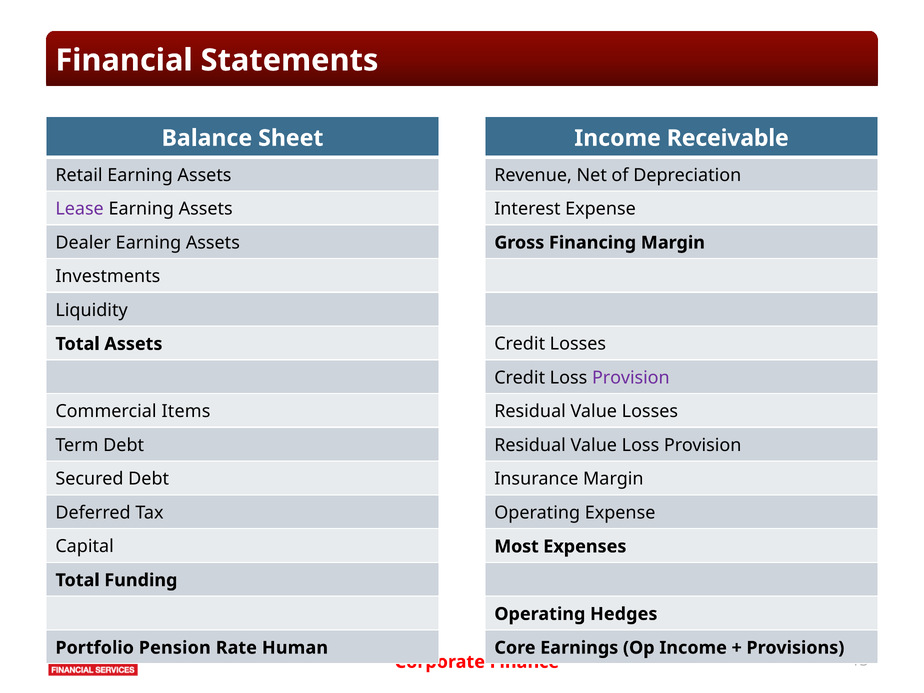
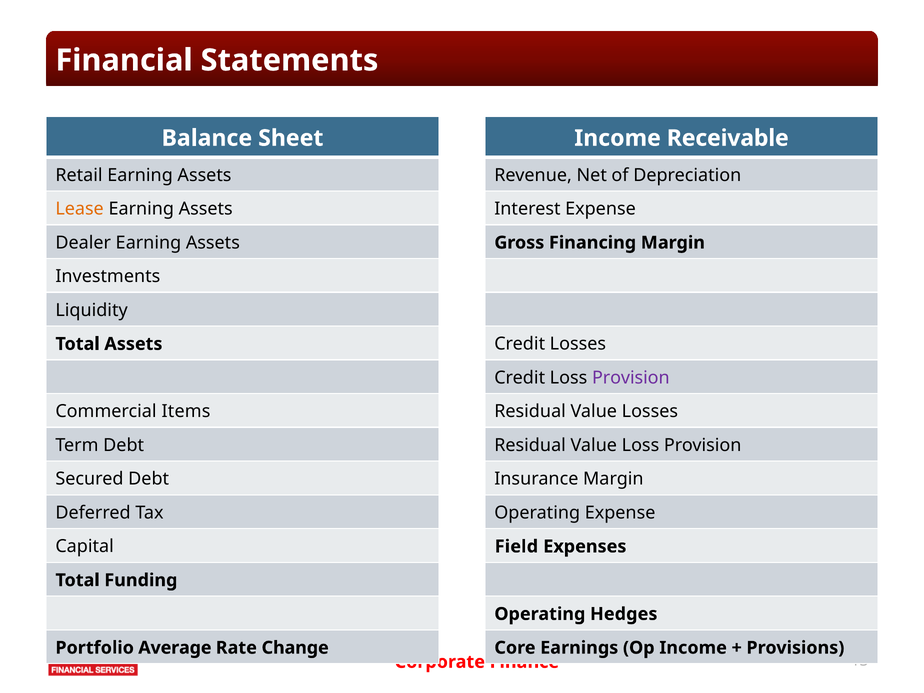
Lease colour: purple -> orange
Most: Most -> Field
Pension: Pension -> Average
Human: Human -> Change
